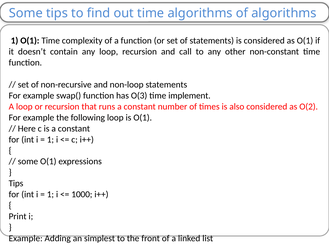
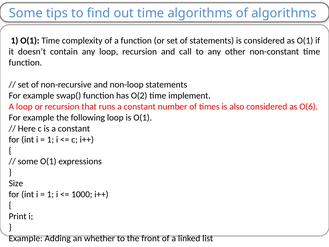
O(3: O(3 -> O(2
O(2: O(2 -> O(6
Tips at (16, 183): Tips -> Size
simplest: simplest -> whether
